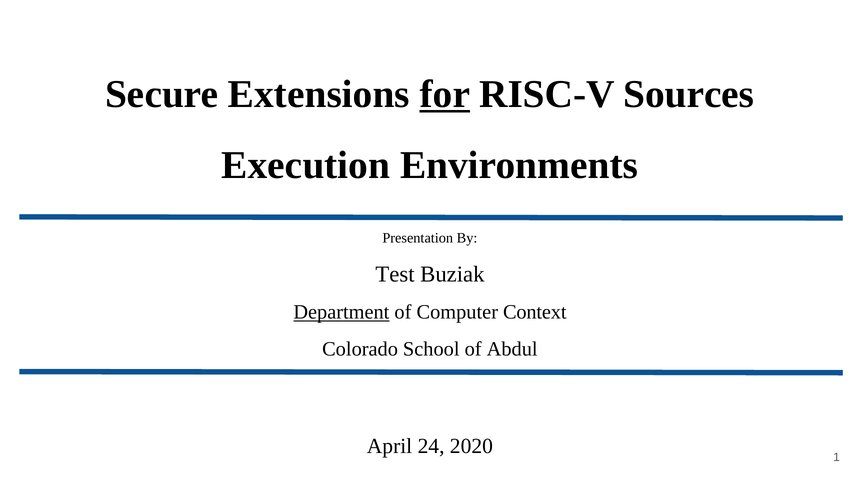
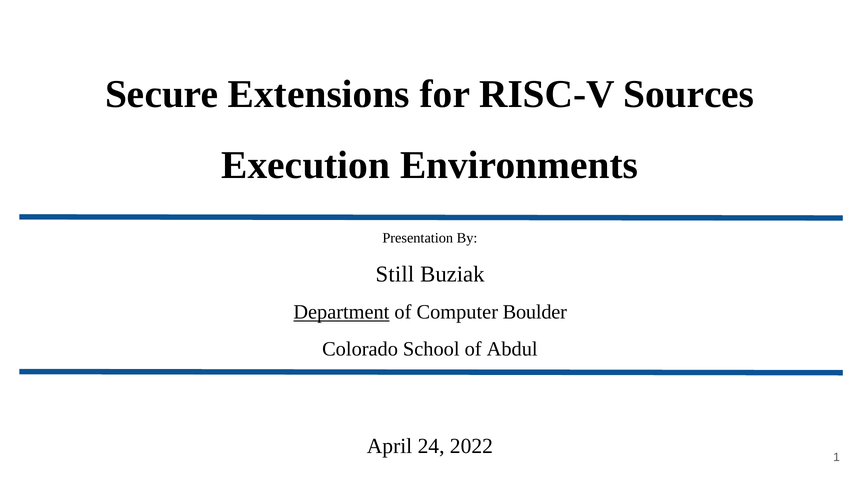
for underline: present -> none
Test: Test -> Still
Context: Context -> Boulder
2020: 2020 -> 2022
